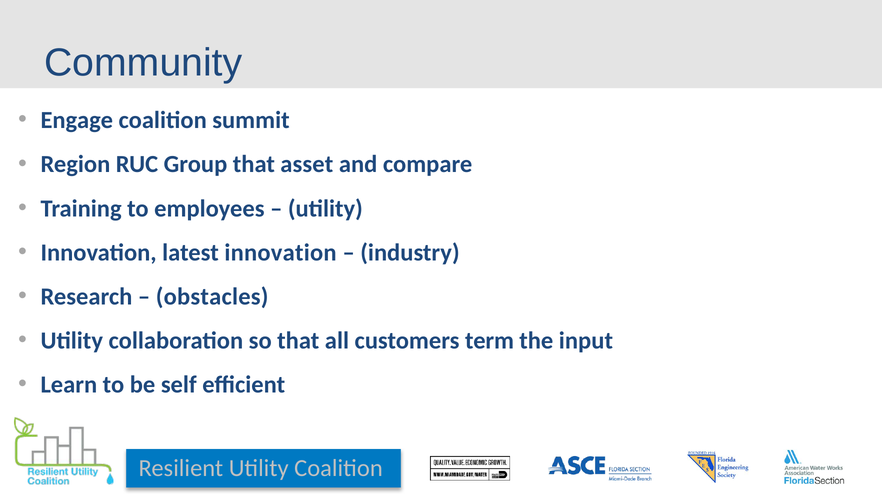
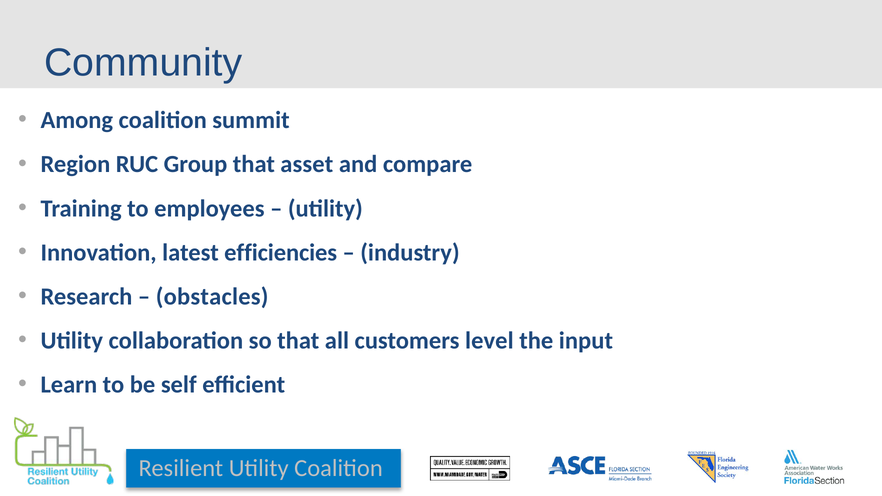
Engage: Engage -> Among
latest innovation: innovation -> efficiencies
term: term -> level
